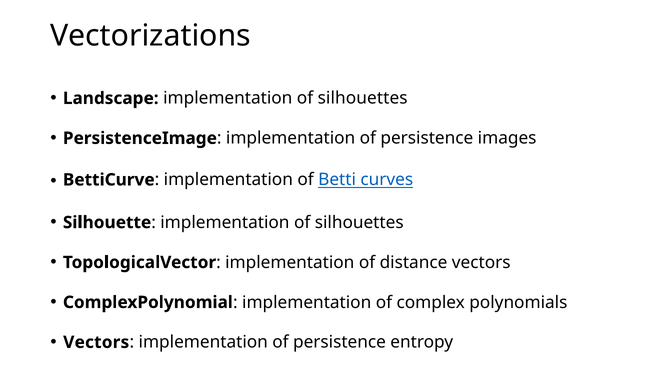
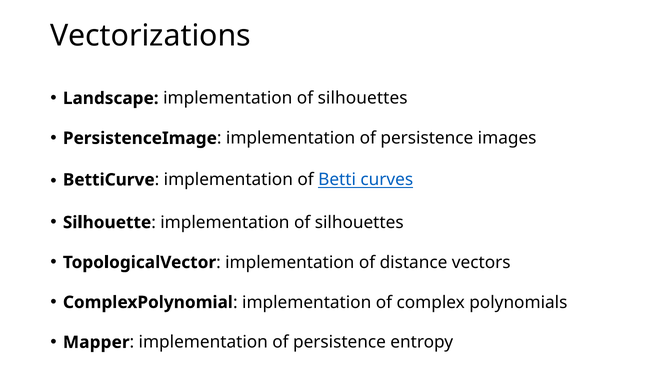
Vectors at (96, 343): Vectors -> Mapper
